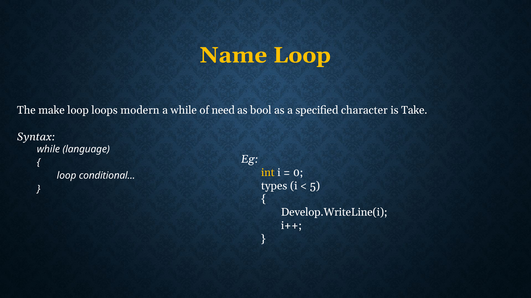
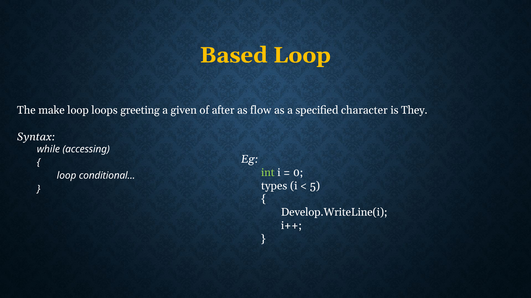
Name: Name -> Based
modern: modern -> greeting
a while: while -> given
need: need -> after
bool: bool -> flow
Take: Take -> They
language: language -> accessing
int colour: yellow -> light green
